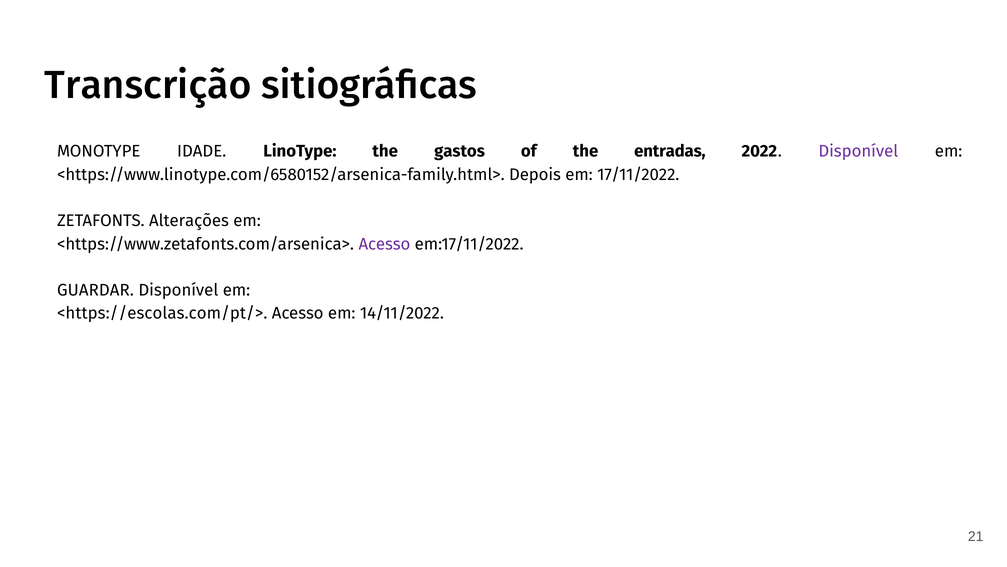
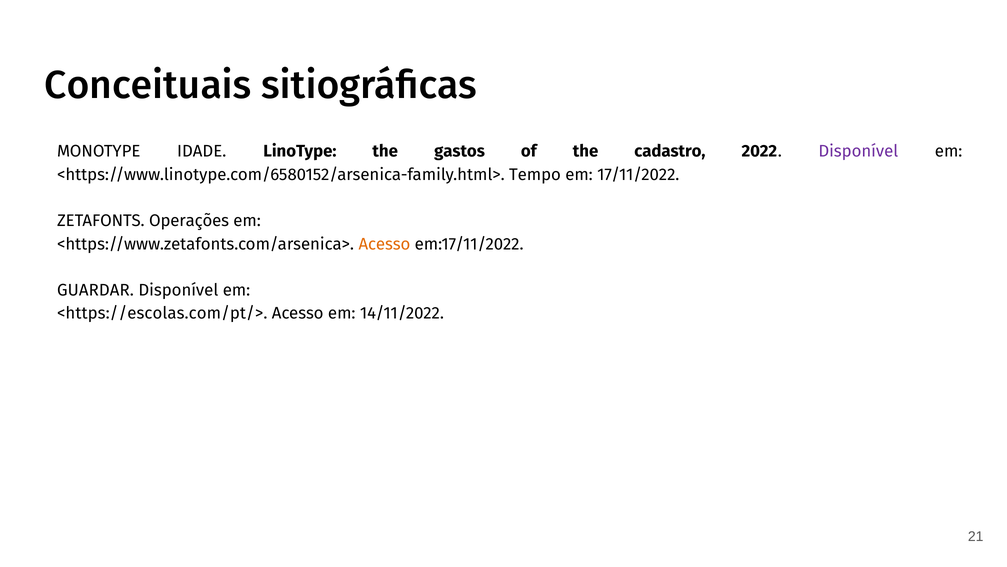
Transcrição: Transcrição -> Conceituais
entradas: entradas -> cadastro
Depois: Depois -> Tempo
Alterações: Alterações -> Operações
Acesso at (384, 244) colour: purple -> orange
